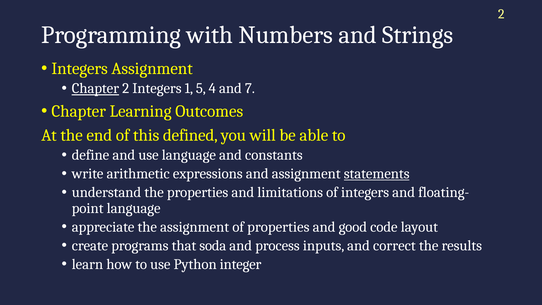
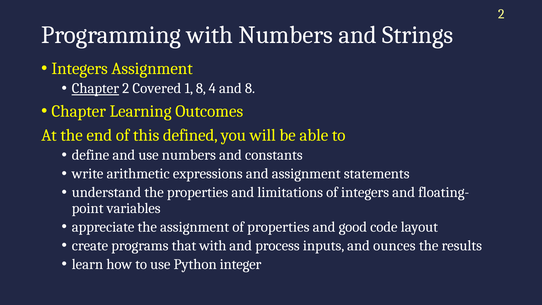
2 Integers: Integers -> Covered
1 5: 5 -> 8
and 7: 7 -> 8
use language: language -> numbers
statements underline: present -> none
language at (134, 208): language -> variables
that soda: soda -> with
correct: correct -> ounces
